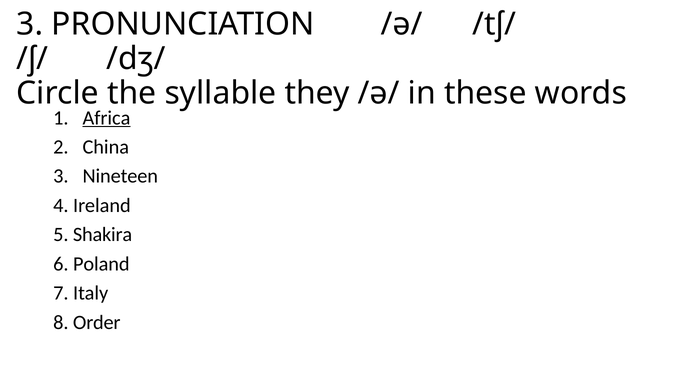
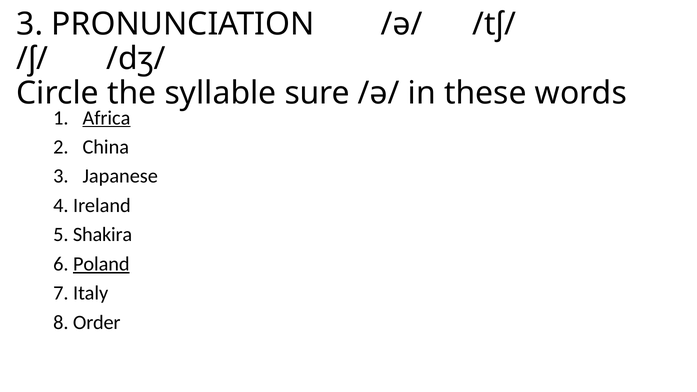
they: they -> sure
Nineteen: Nineteen -> Japanese
Poland underline: none -> present
